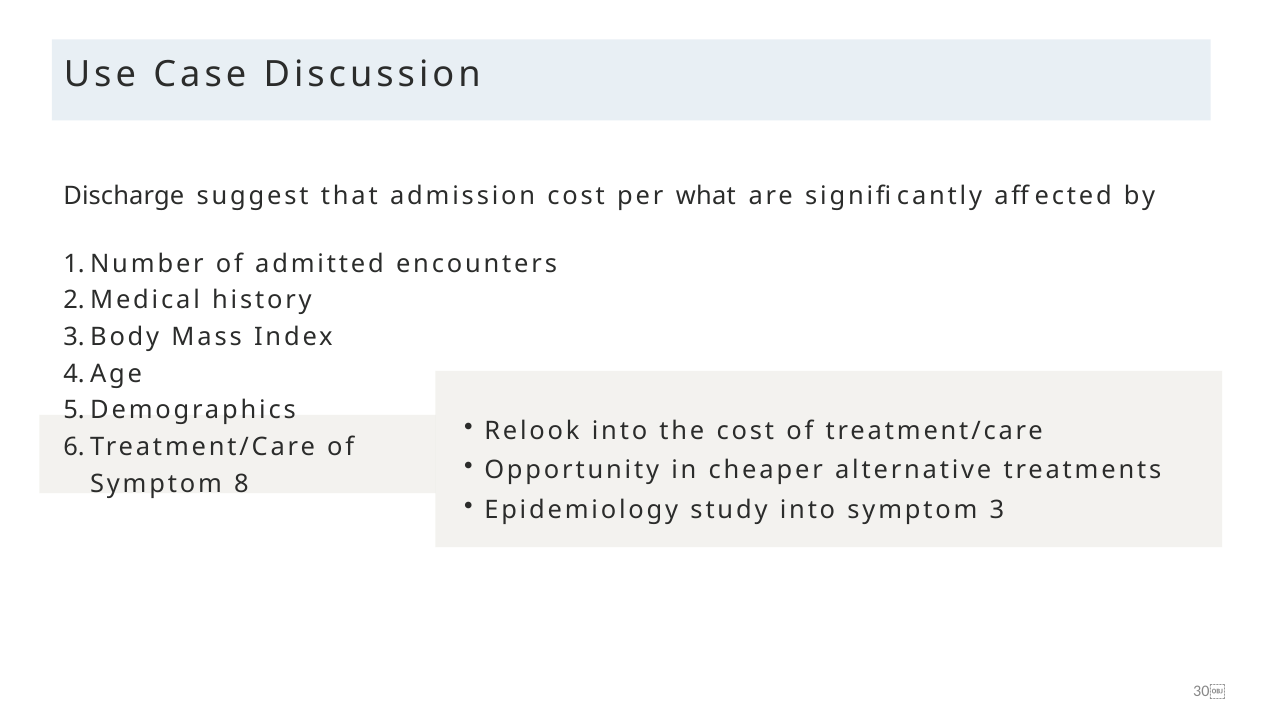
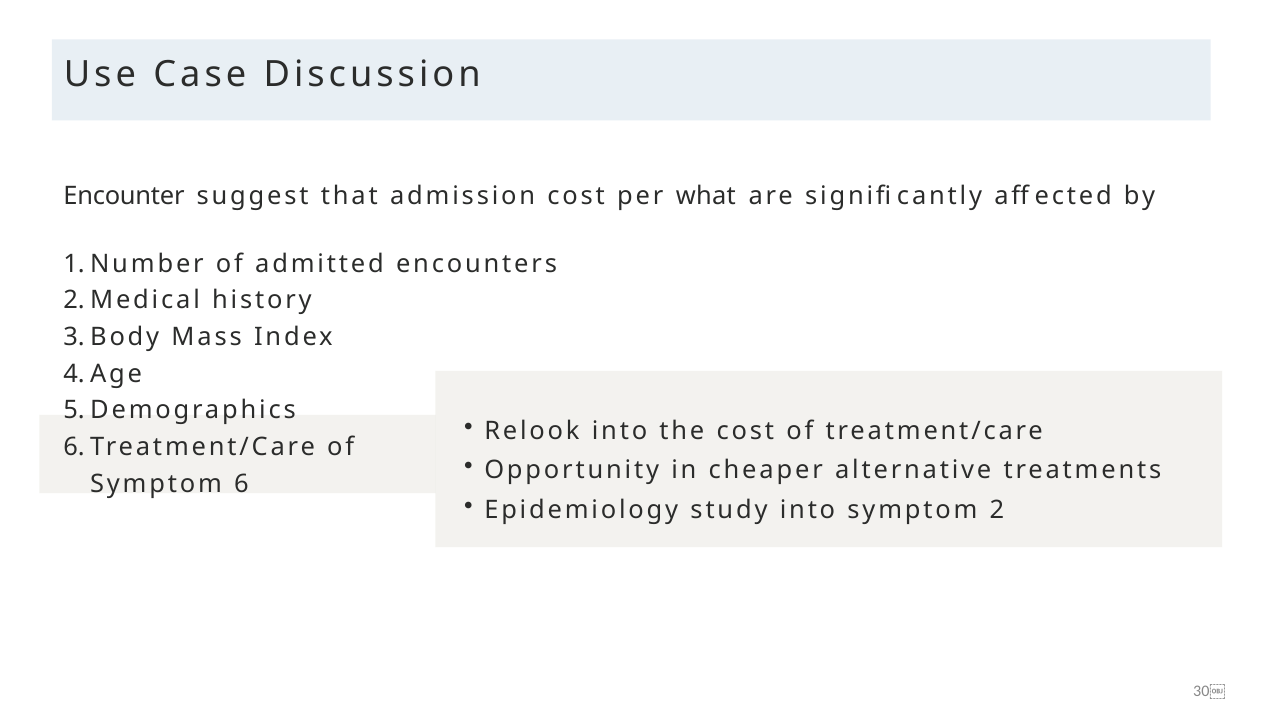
Discharge: Discharge -> Encounter
8: 8 -> 6
3: 3 -> 2
